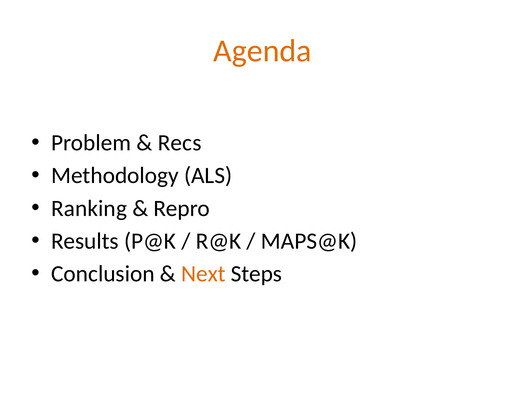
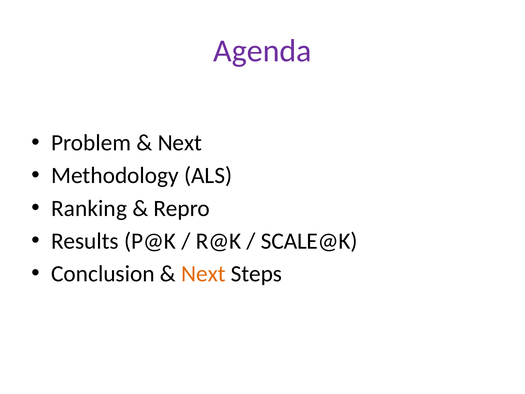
Agenda colour: orange -> purple
Recs at (180, 143): Recs -> Next
MAPS@K: MAPS@K -> SCALE@K
